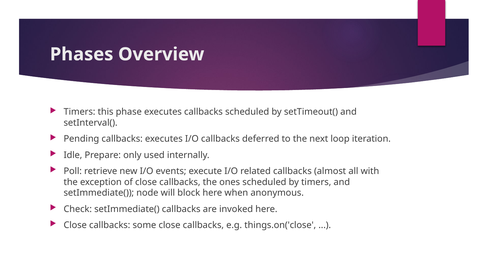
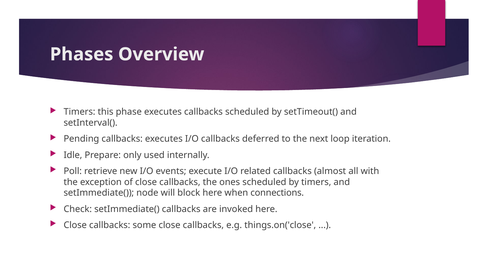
anonymous: anonymous -> connections
